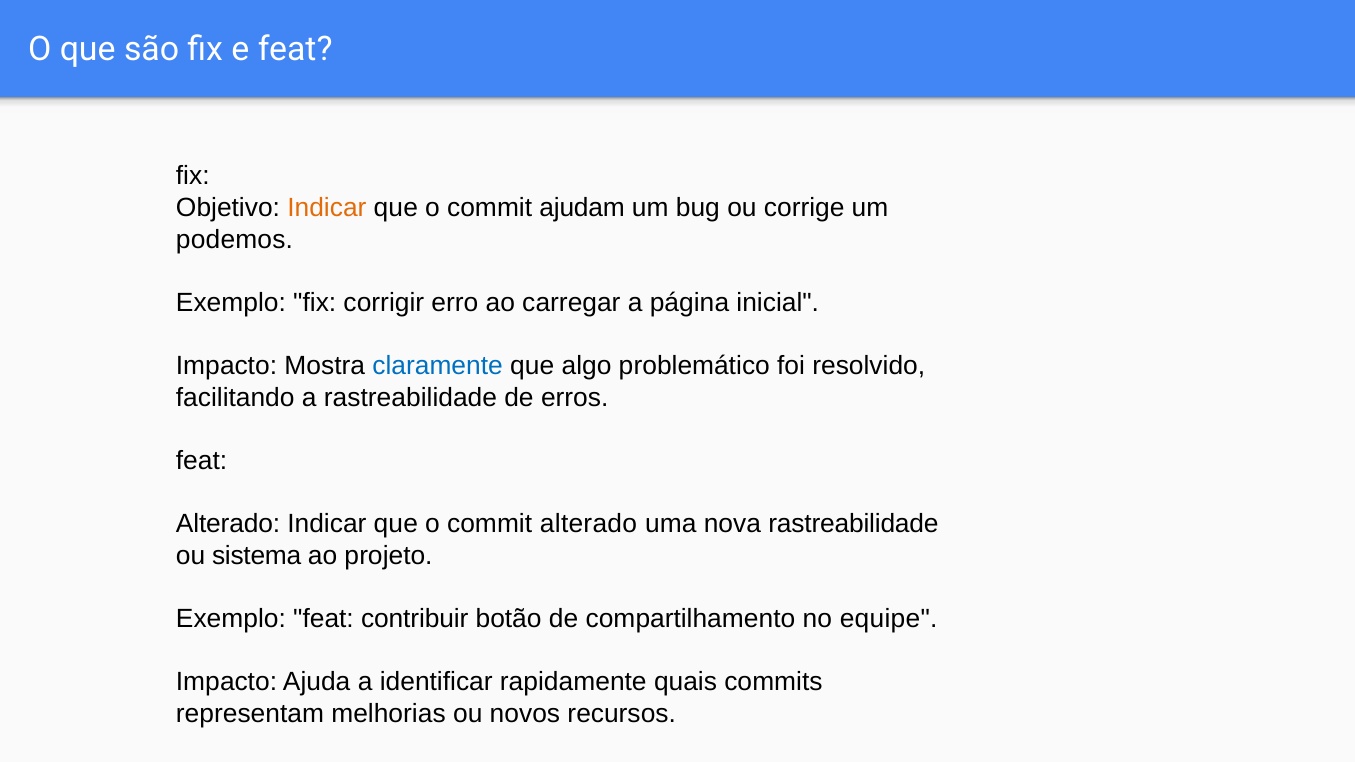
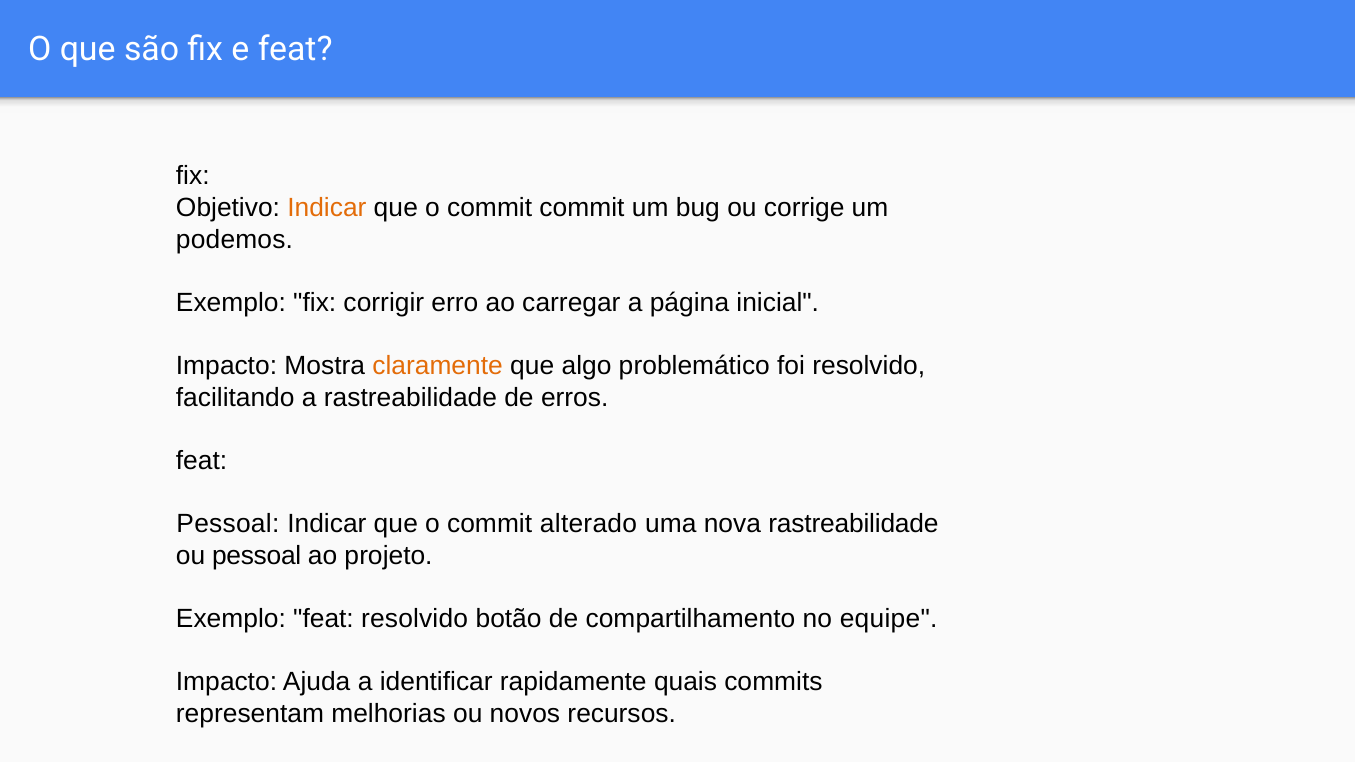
commit ajudam: ajudam -> commit
claramente colour: blue -> orange
Alterado at (228, 524): Alterado -> Pessoal
ou sistema: sistema -> pessoal
feat contribuir: contribuir -> resolvido
